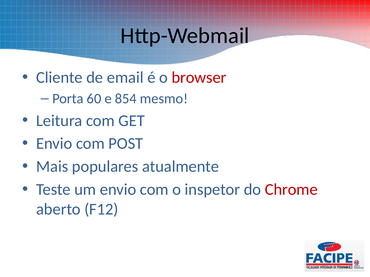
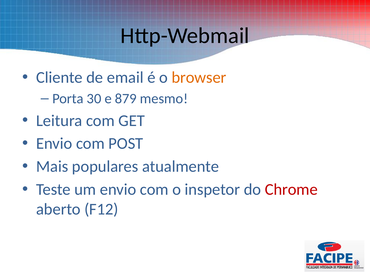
browser colour: red -> orange
60: 60 -> 30
854: 854 -> 879
